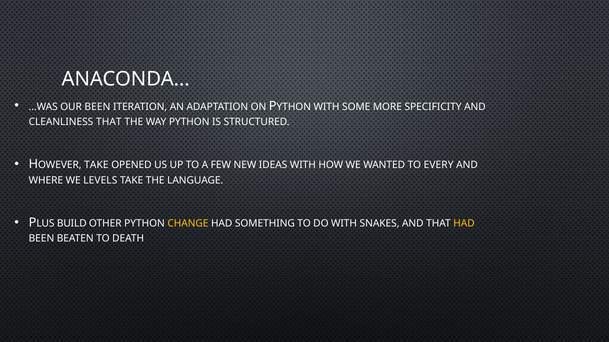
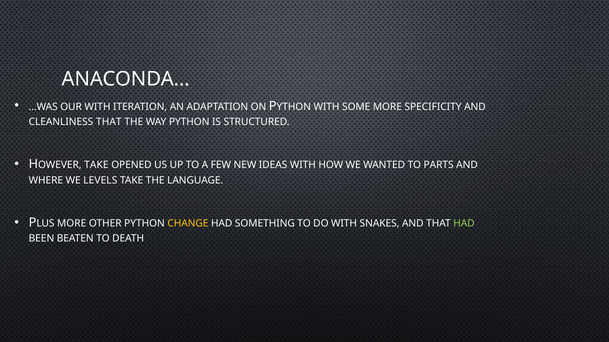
OUR BEEN: BEEN -> WITH
EVERY: EVERY -> PARTS
BUILD at (72, 224): BUILD -> MORE
HAD at (464, 224) colour: yellow -> light green
